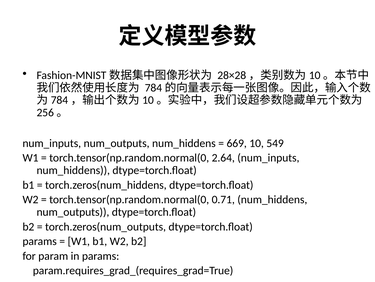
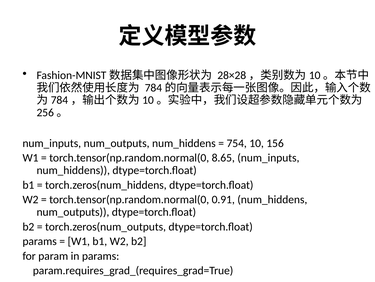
669: 669 -> 754
549: 549 -> 156
2.64: 2.64 -> 8.65
0.71: 0.71 -> 0.91
